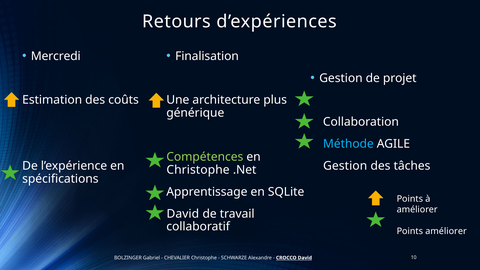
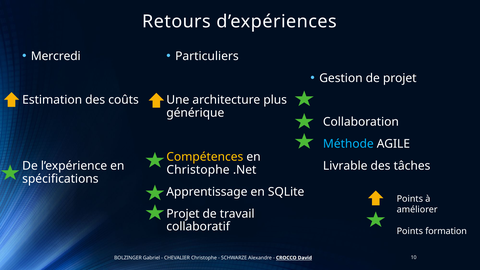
Finalisation: Finalisation -> Particuliers
Compétences colour: light green -> yellow
Gestion at (345, 166): Gestion -> Livrable
David at (183, 214): David -> Projet
Points améliorer: améliorer -> formation
